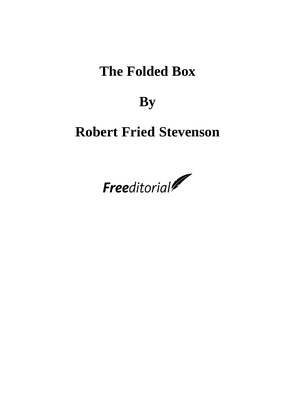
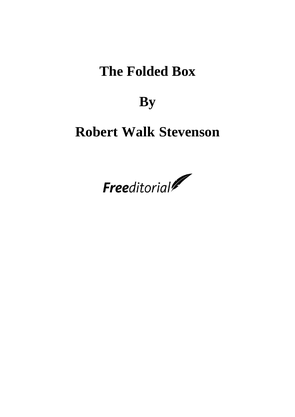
Fried: Fried -> Walk
